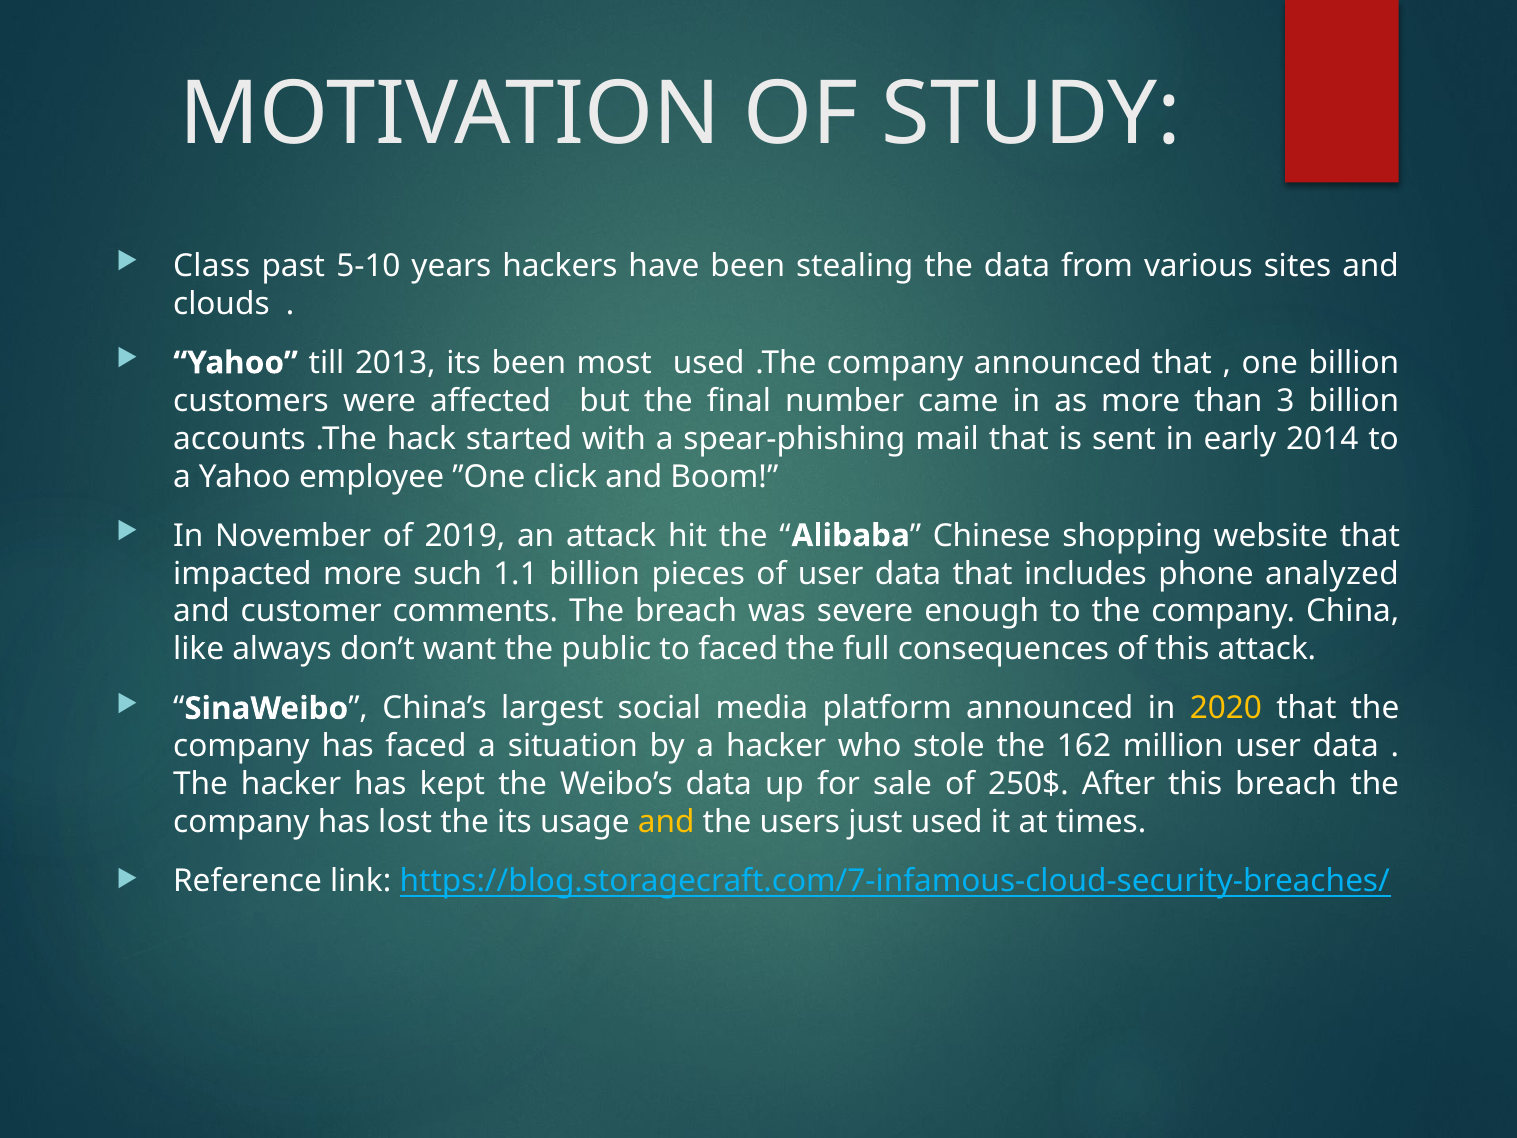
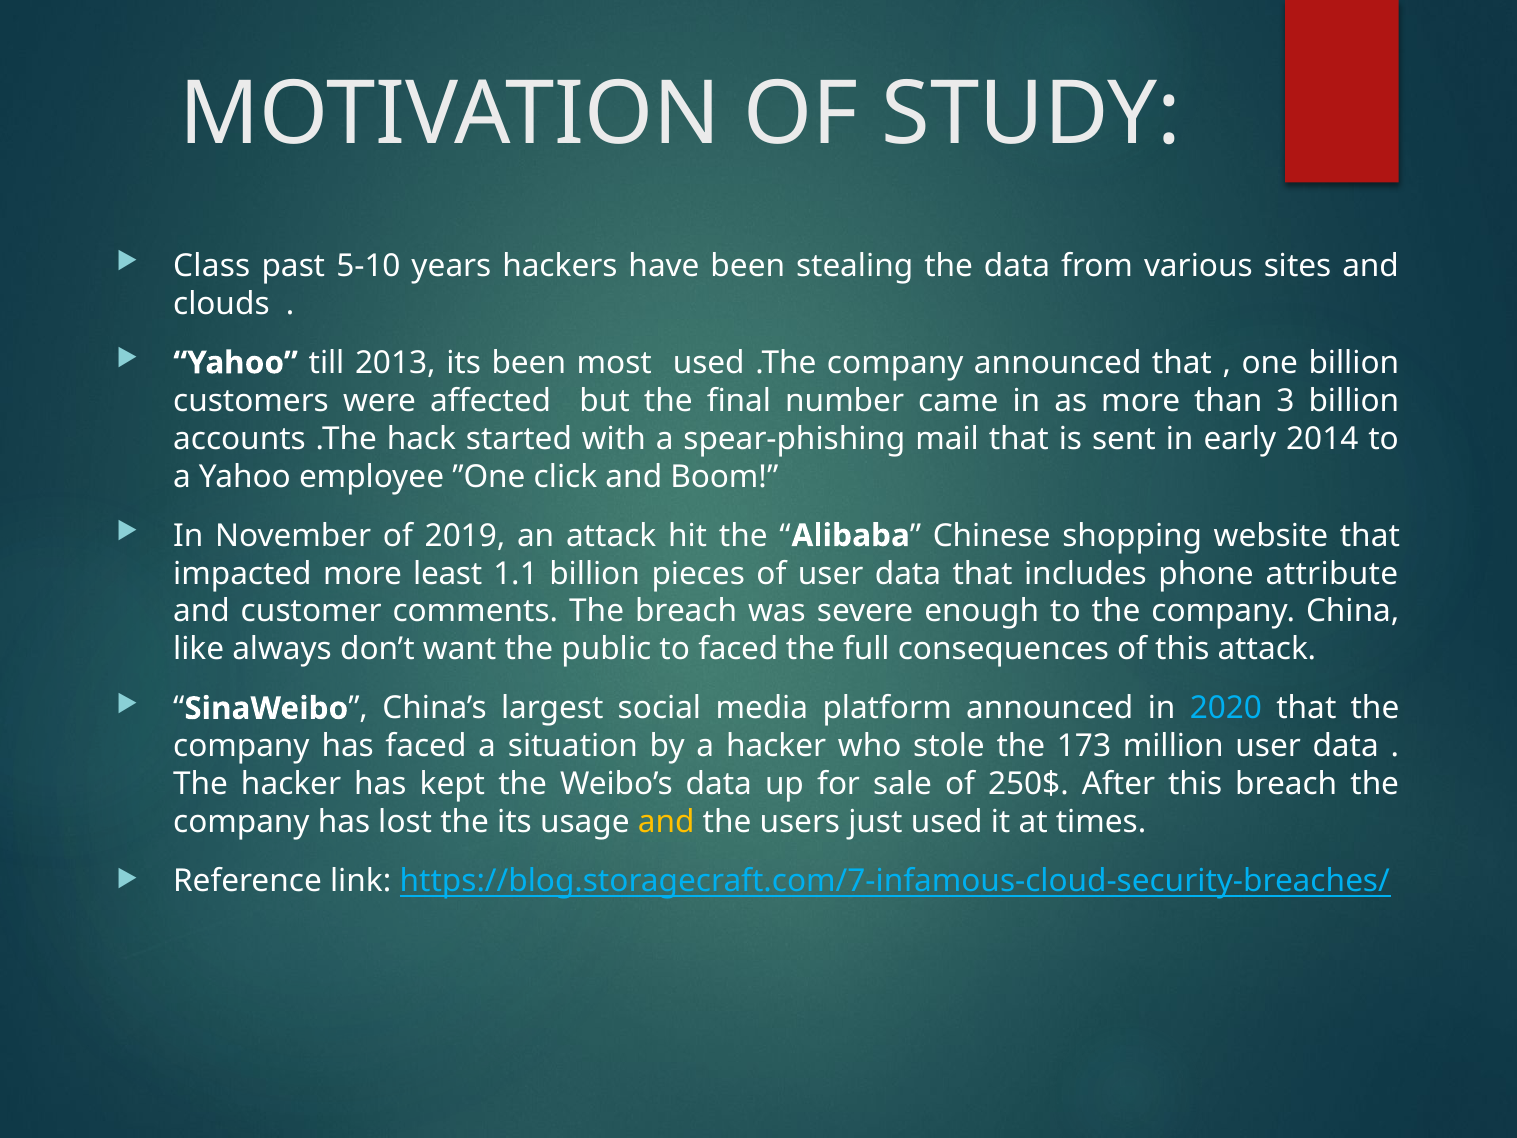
such: such -> least
analyzed: analyzed -> attribute
2020 colour: yellow -> light blue
162: 162 -> 173
